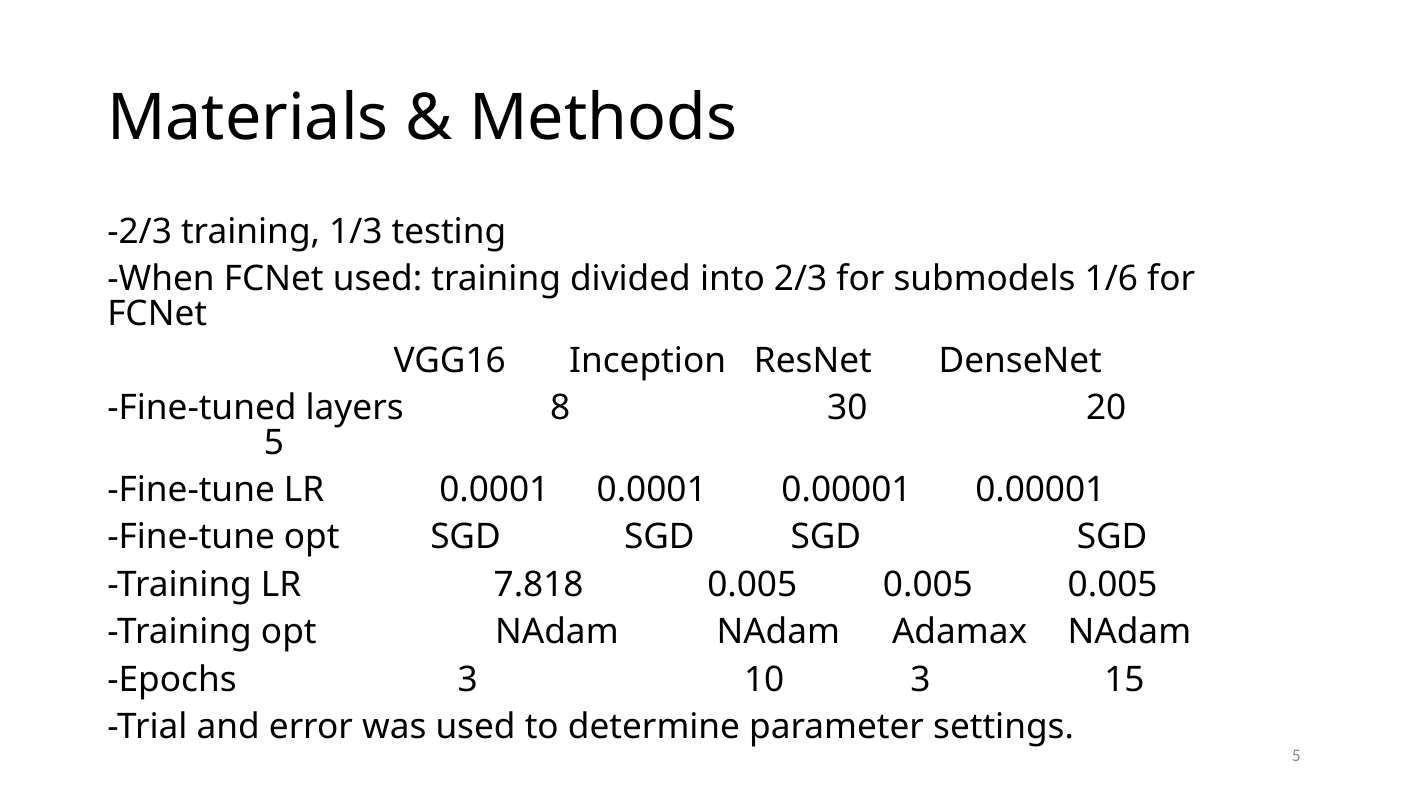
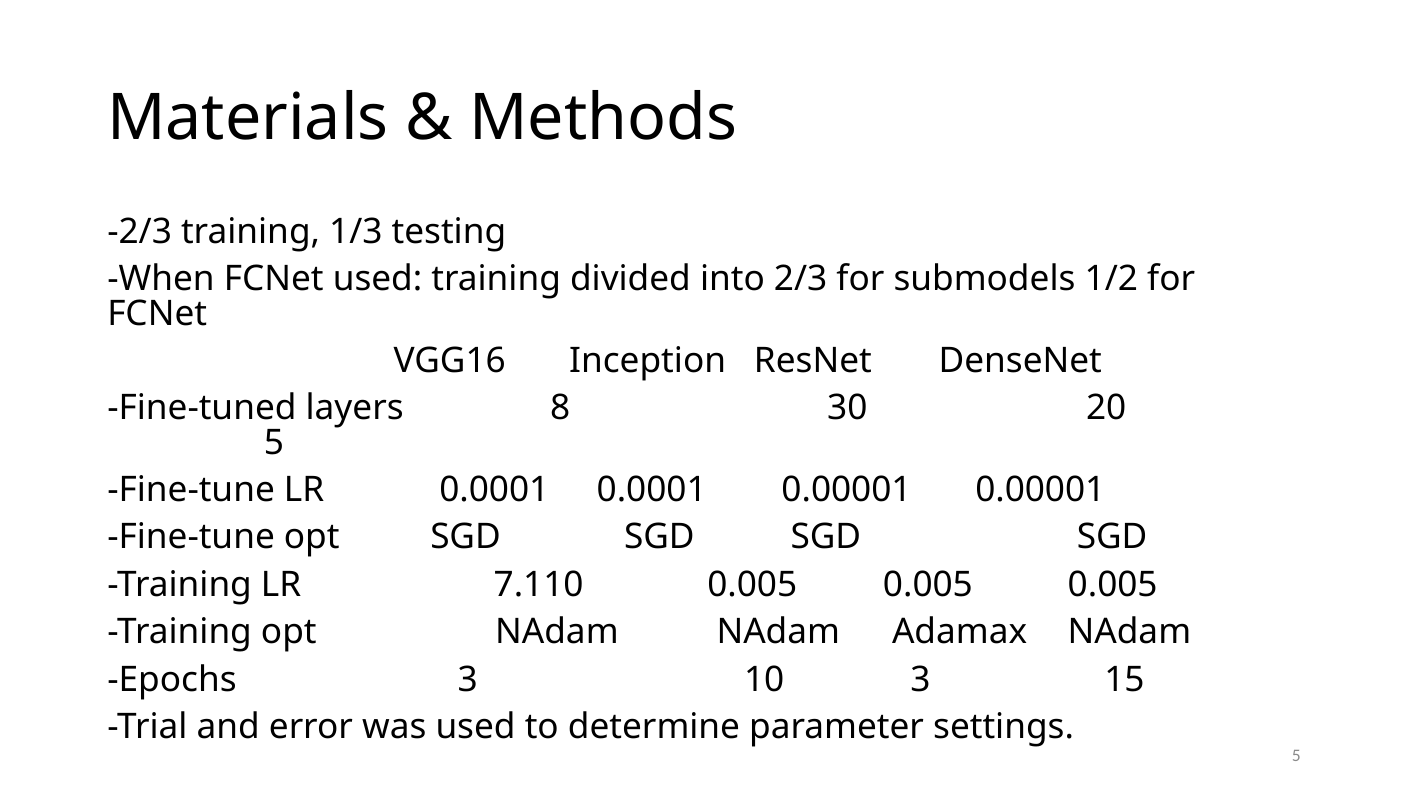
1/6: 1/6 -> 1/2
7.818: 7.818 -> 7.110
